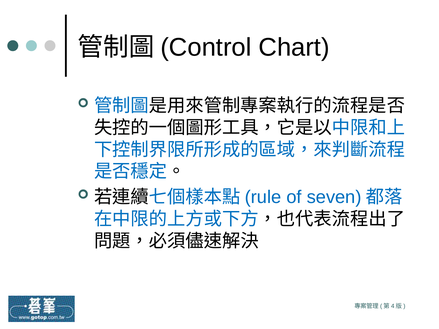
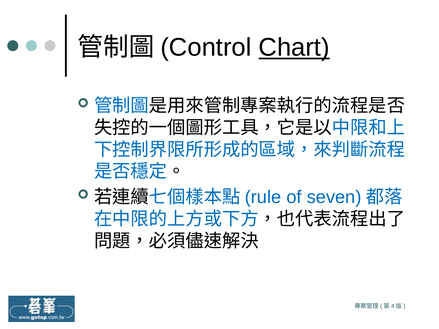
Chart underline: none -> present
